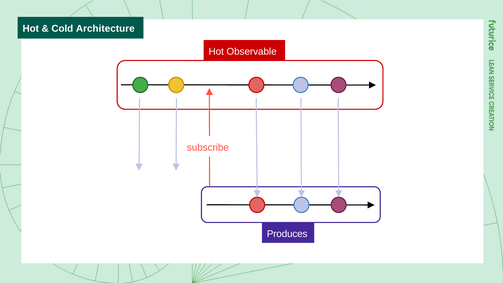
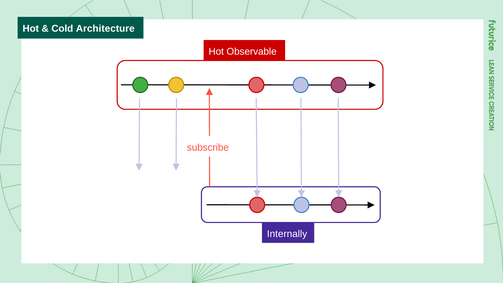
Produces: Produces -> Internally
